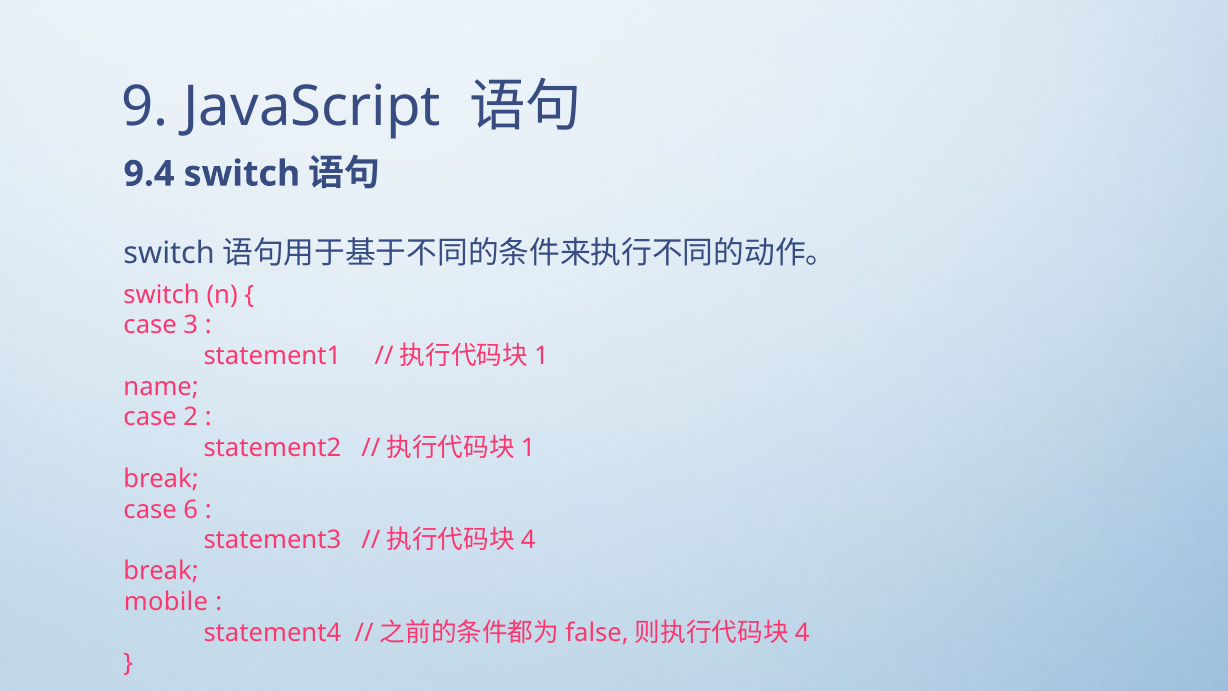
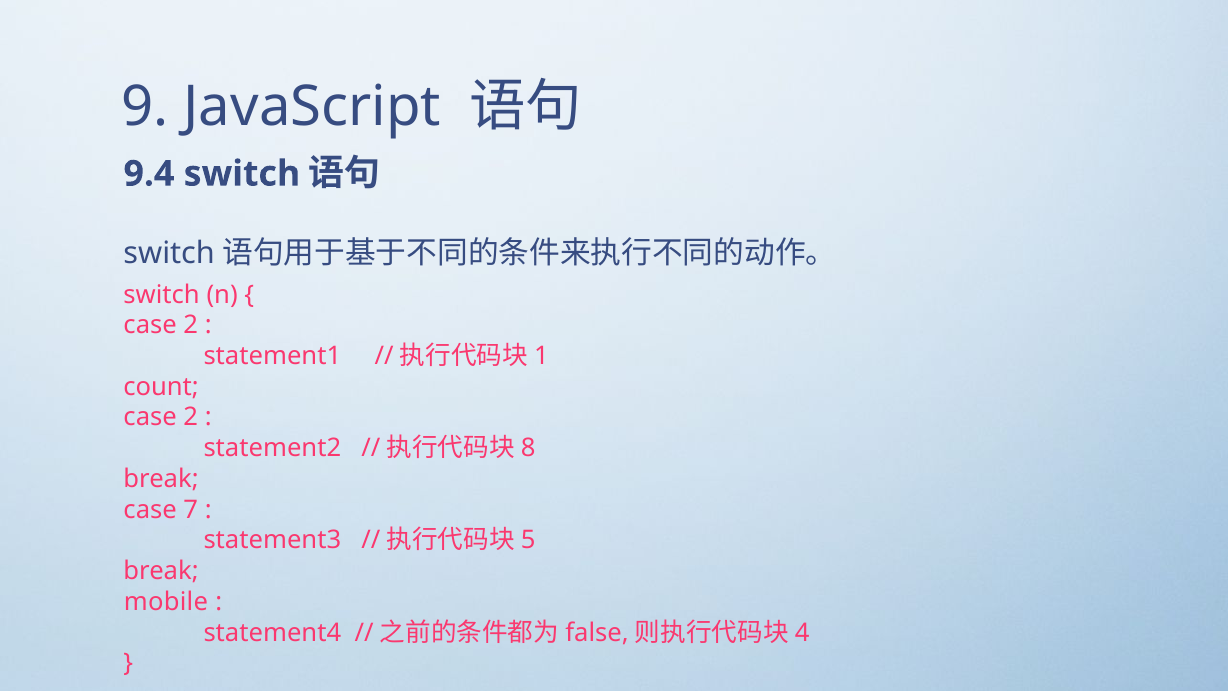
3 at (191, 325): 3 -> 2
name: name -> count
1 at (528, 448): 1 -> 8
6: 6 -> 7
4 at (528, 540): 4 -> 5
